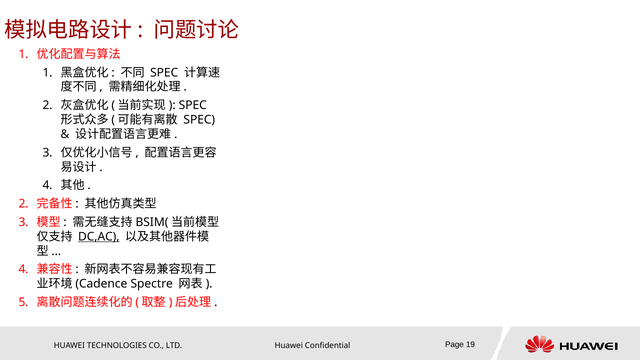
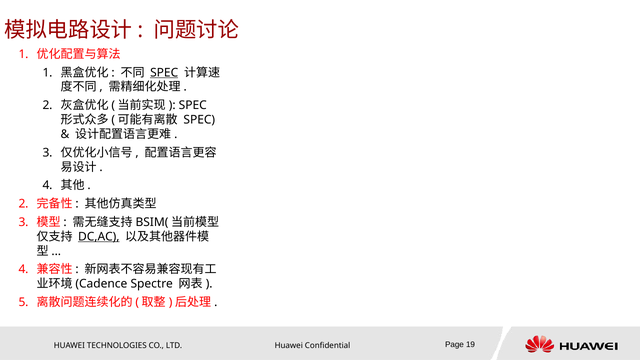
SPEC at (164, 73) underline: none -> present
